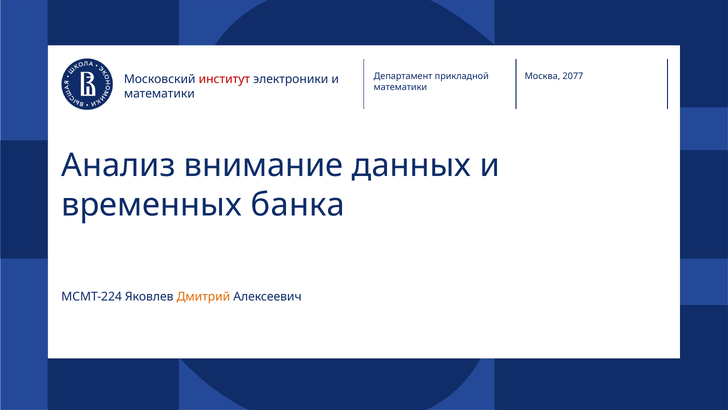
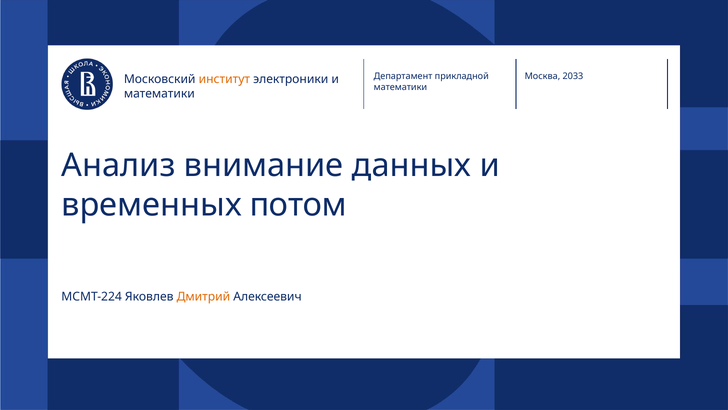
2077: 2077 -> 2033
институт colour: red -> orange
банка: банка -> потом
